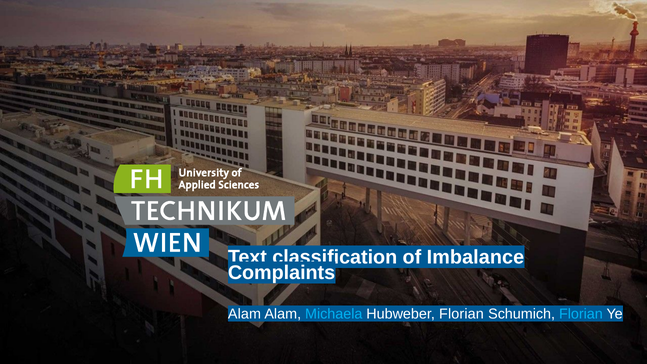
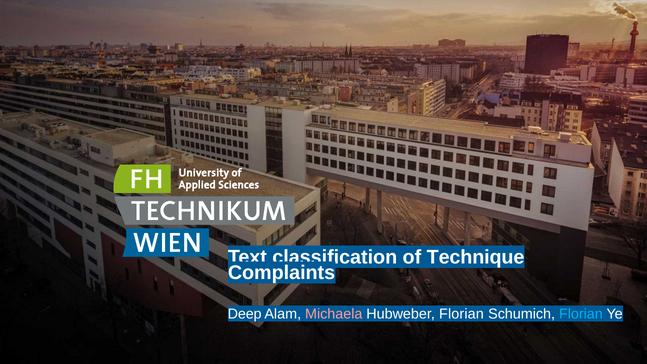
Imbalance: Imbalance -> Technique
Alam at (244, 314): Alam -> Deep
Michaela colour: light blue -> pink
